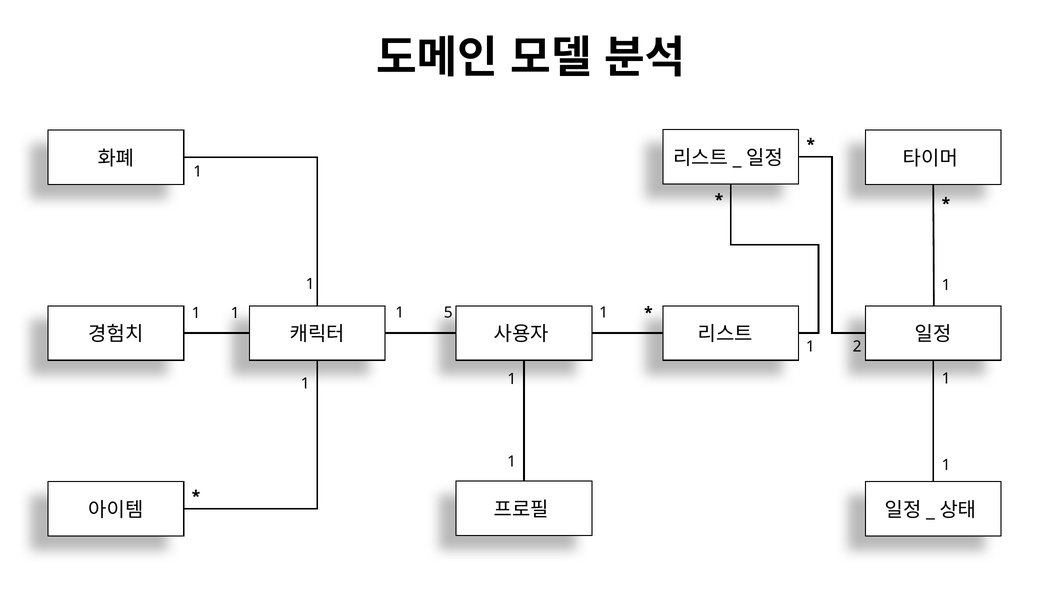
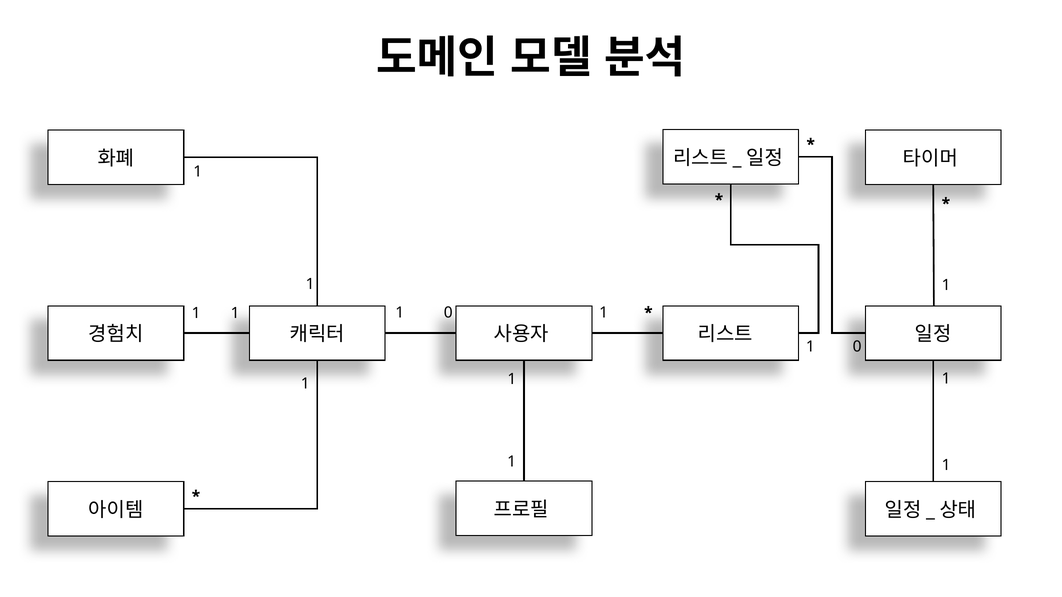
5 at (448, 313): 5 -> 0
2 at (857, 347): 2 -> 0
